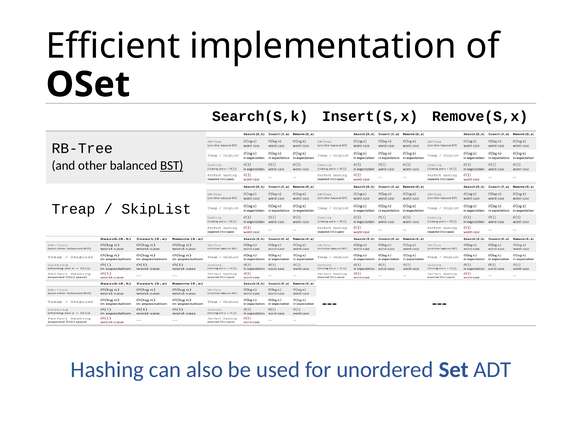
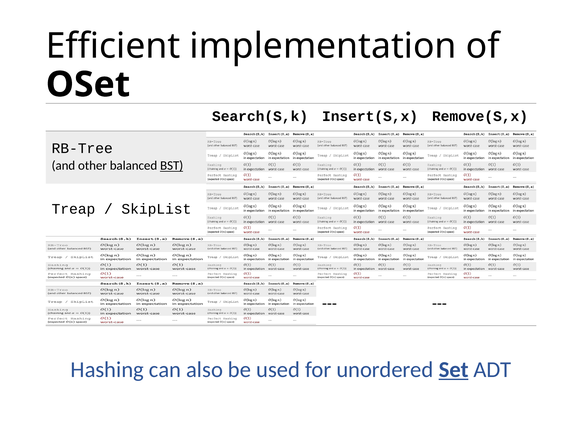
Set underline: none -> present
